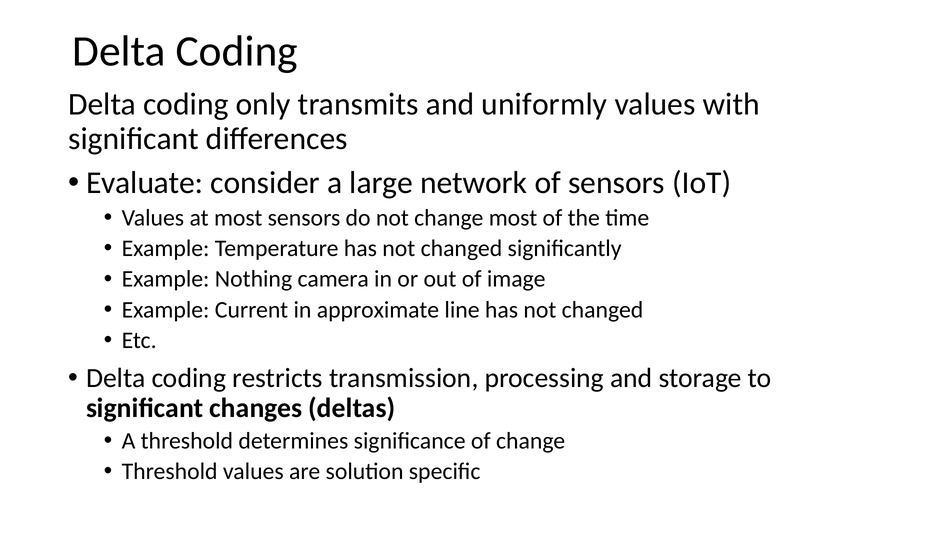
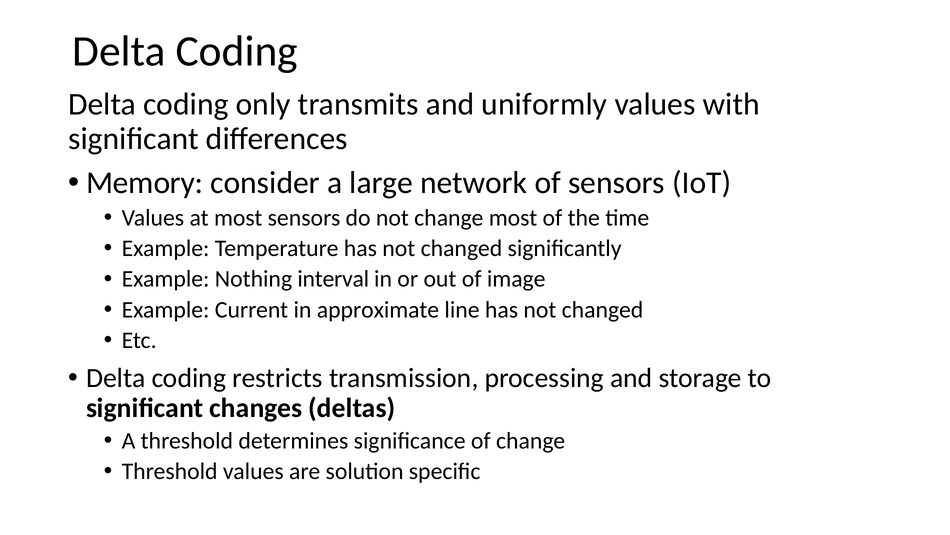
Evaluate: Evaluate -> Memory
camera: camera -> interval
